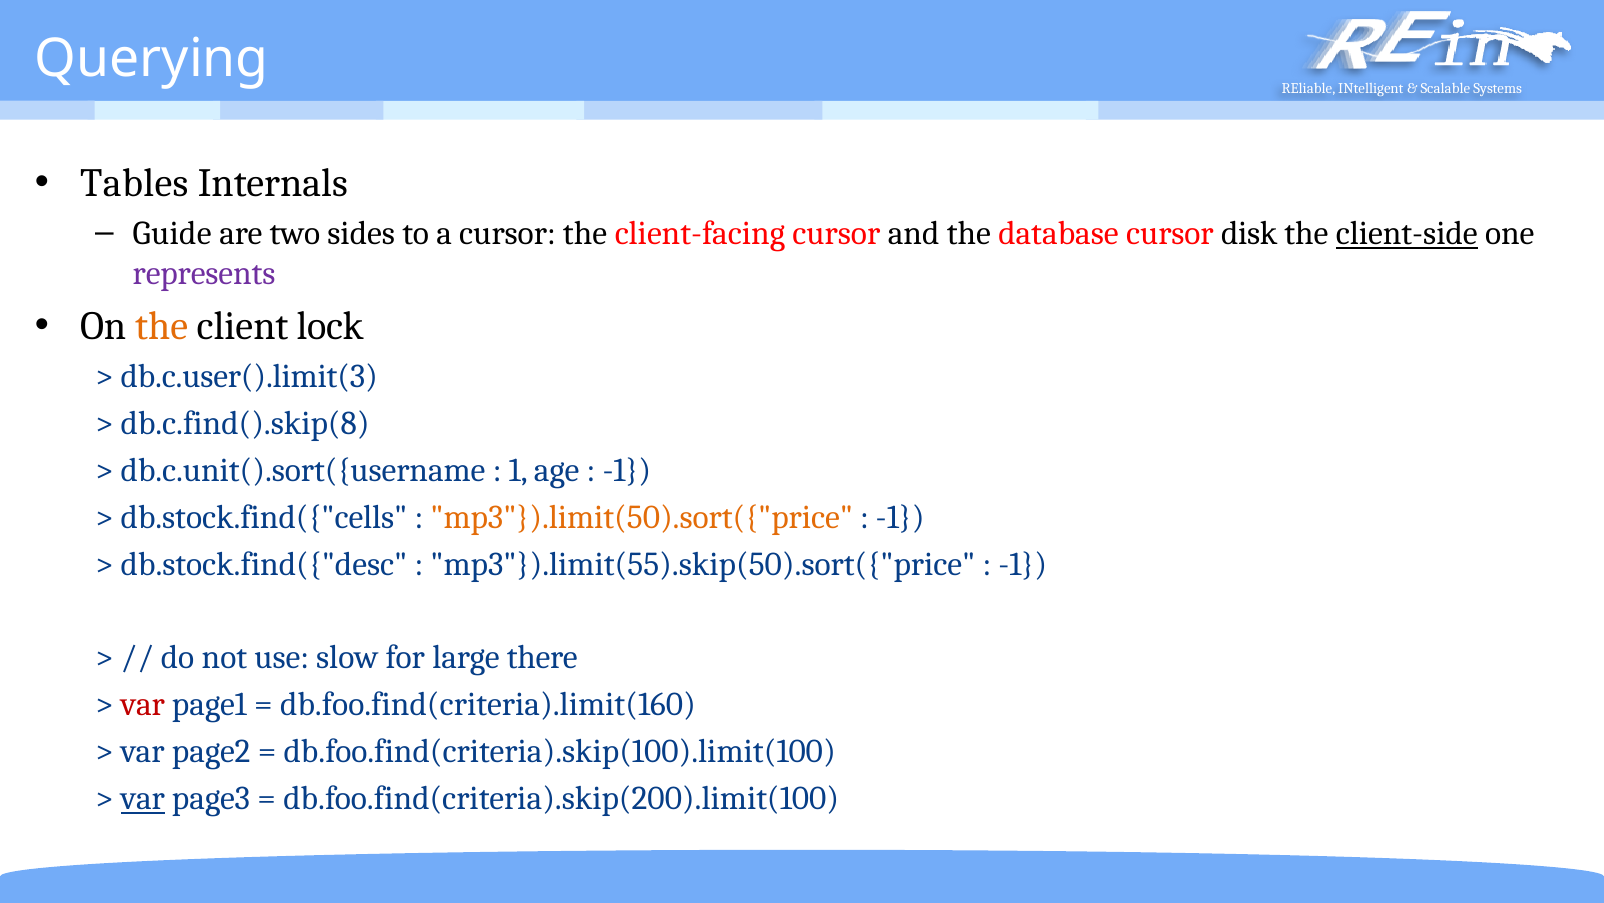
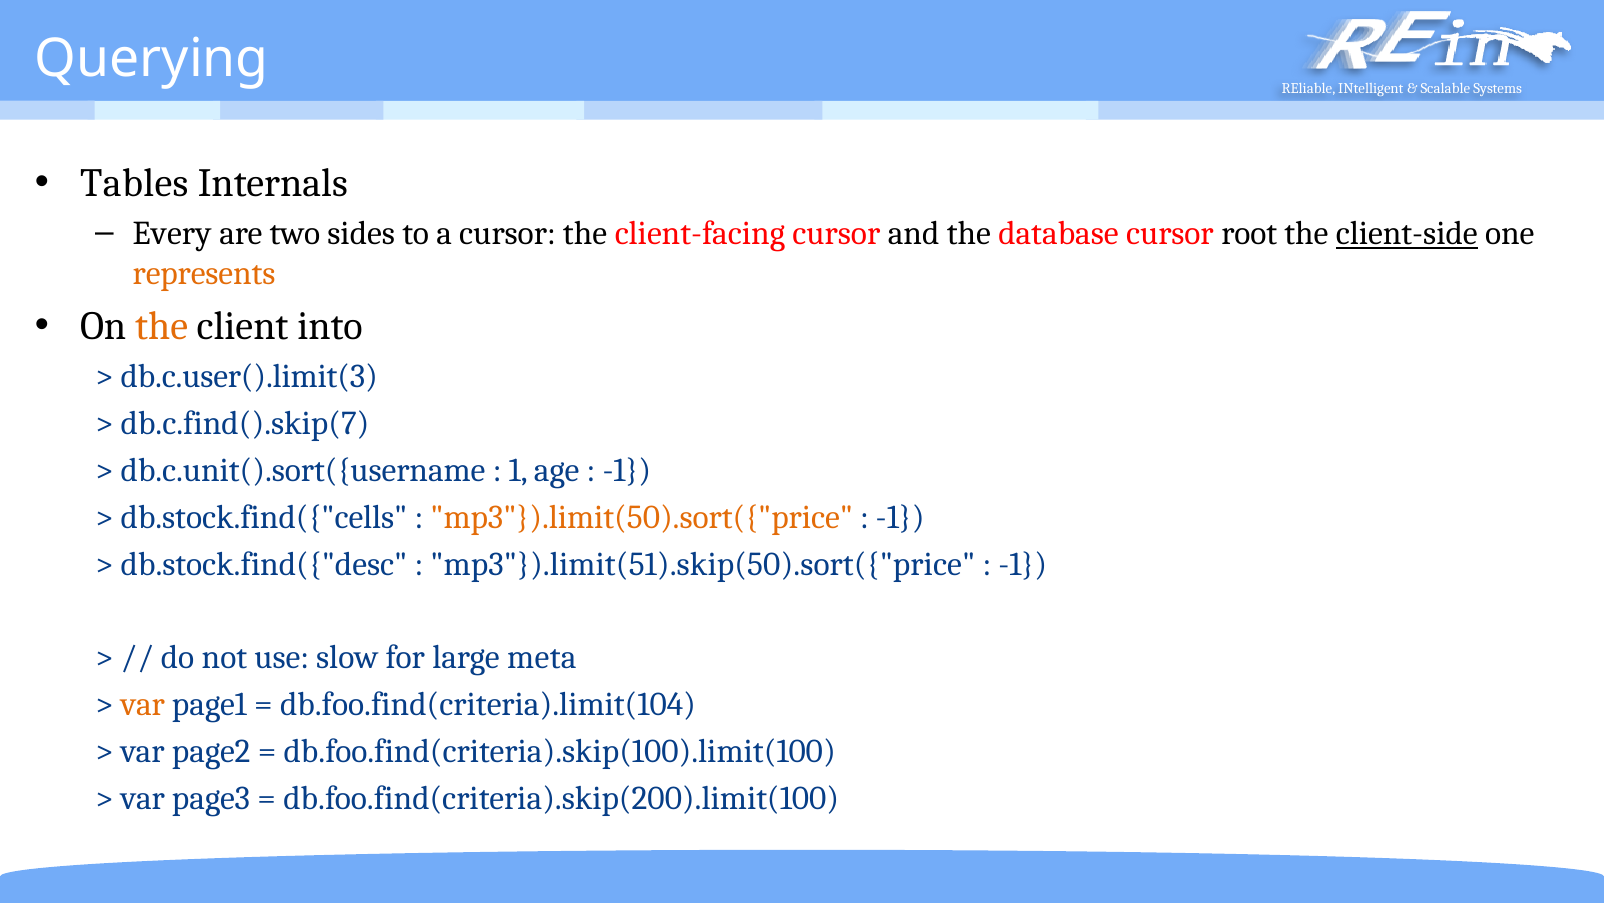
Guide: Guide -> Every
disk: disk -> root
represents colour: purple -> orange
lock: lock -> into
db.c.find().skip(8: db.c.find().skip(8 -> db.c.find().skip(7
mp3"}).limit(55).skip(50).sort({"price: mp3"}).limit(55).skip(50).sort({"price -> mp3"}).limit(51).skip(50).sort({"price
there: there -> meta
var at (143, 704) colour: red -> orange
db.foo.find(criteria).limit(160: db.foo.find(criteria).limit(160 -> db.foo.find(criteria).limit(104
var at (143, 798) underline: present -> none
